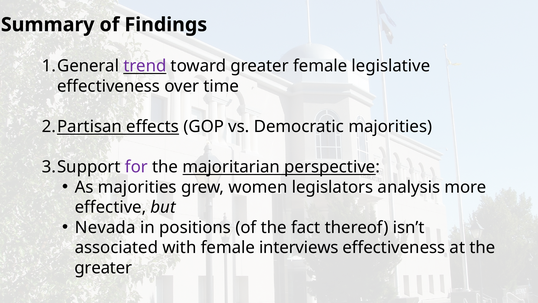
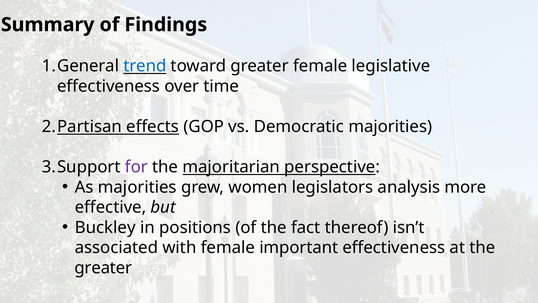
trend colour: purple -> blue
Nevada: Nevada -> Buckley
interviews: interviews -> important
